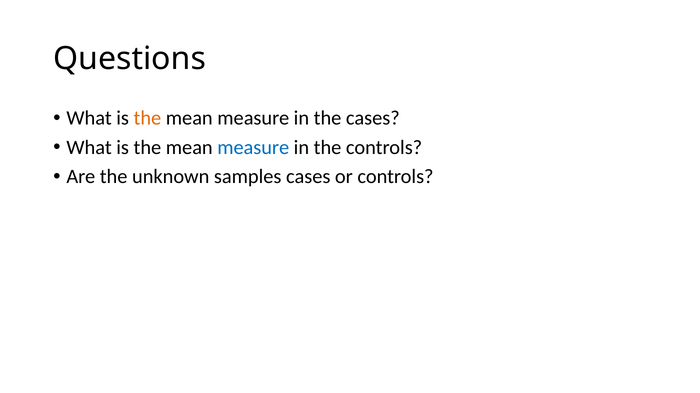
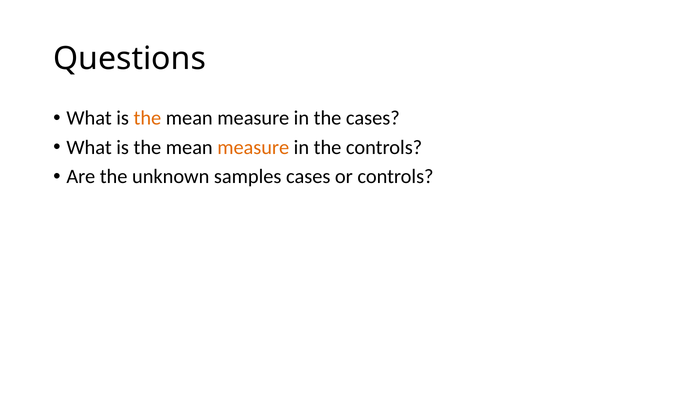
measure at (253, 148) colour: blue -> orange
